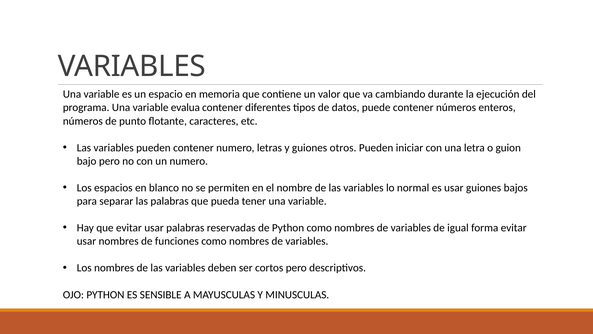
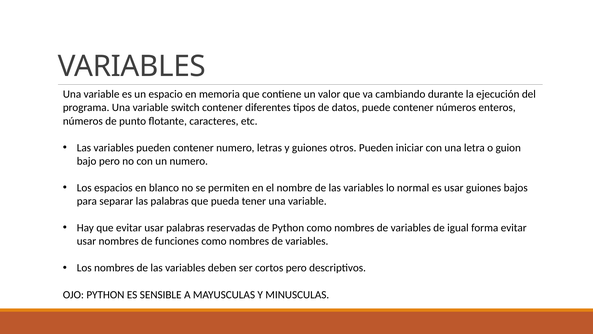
evalua: evalua -> switch
